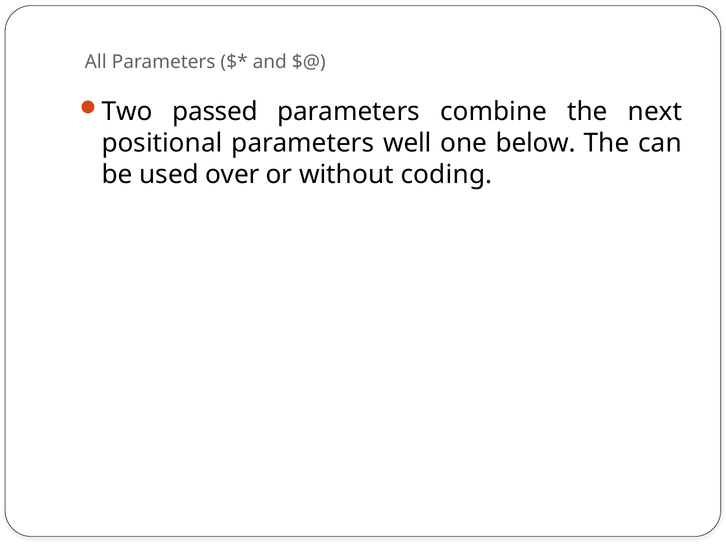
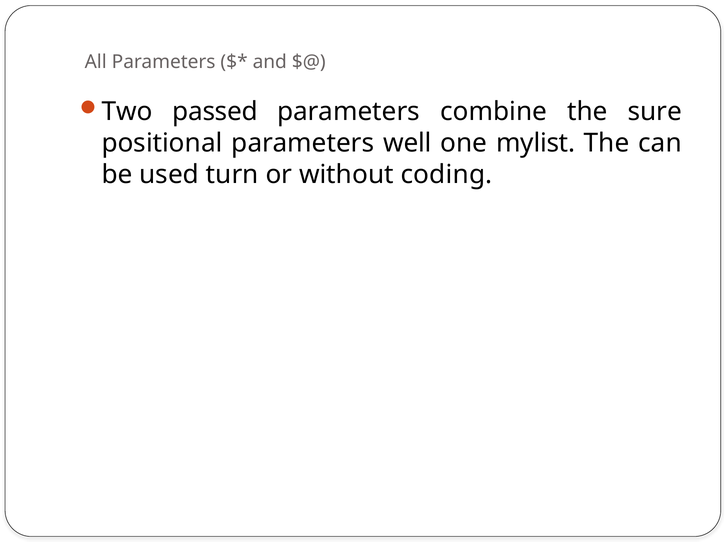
next: next -> sure
below: below -> mylist
over: over -> turn
